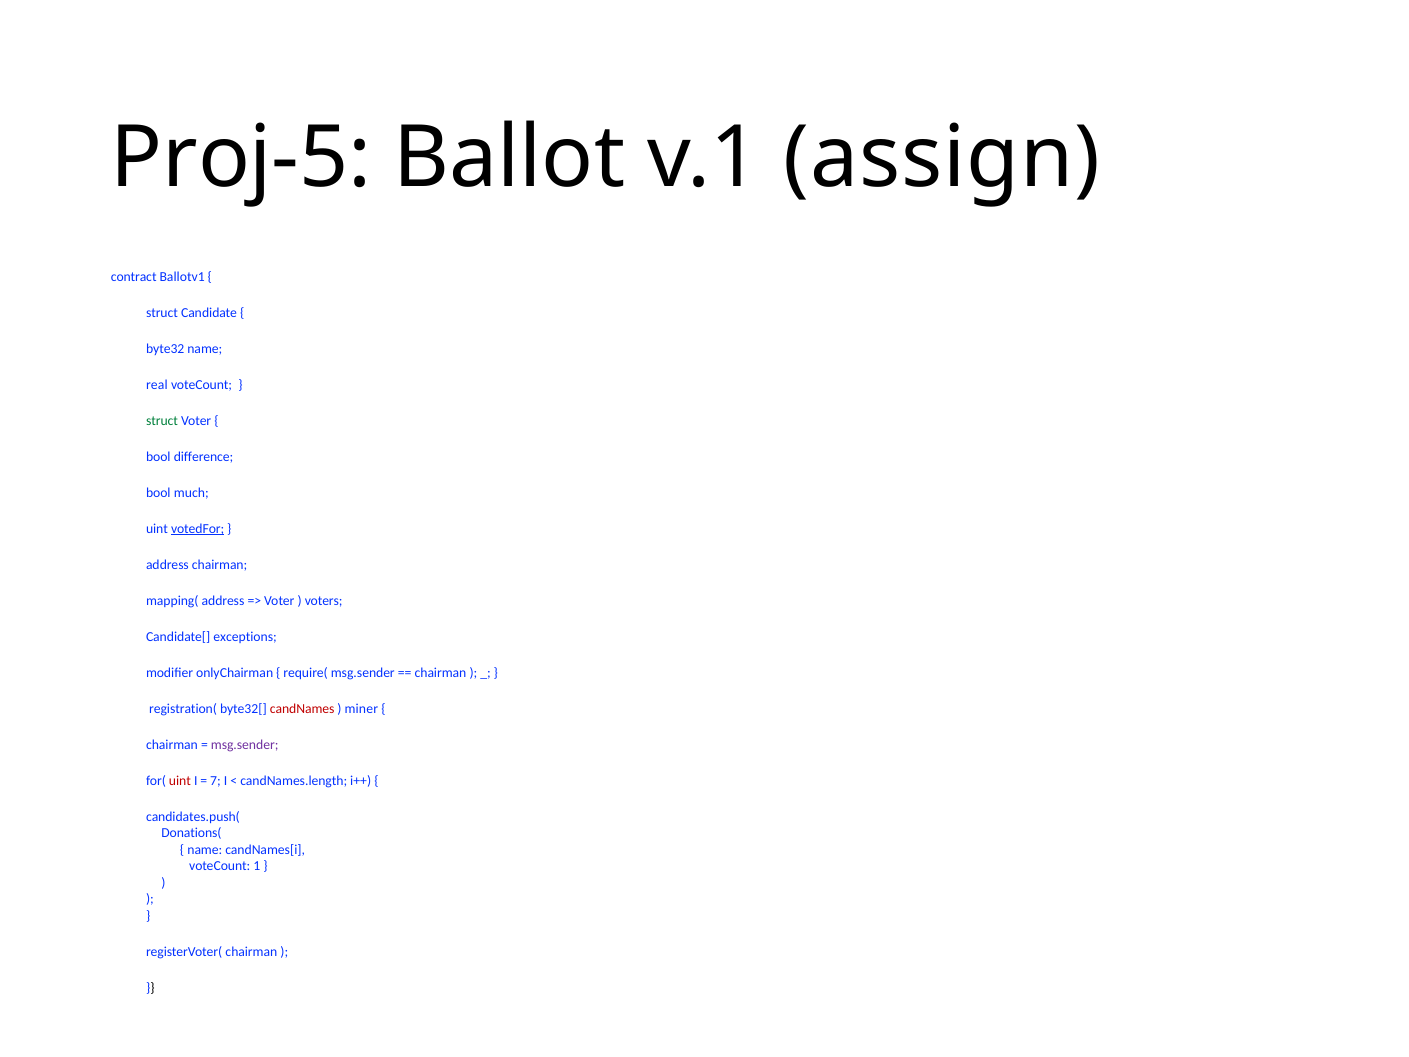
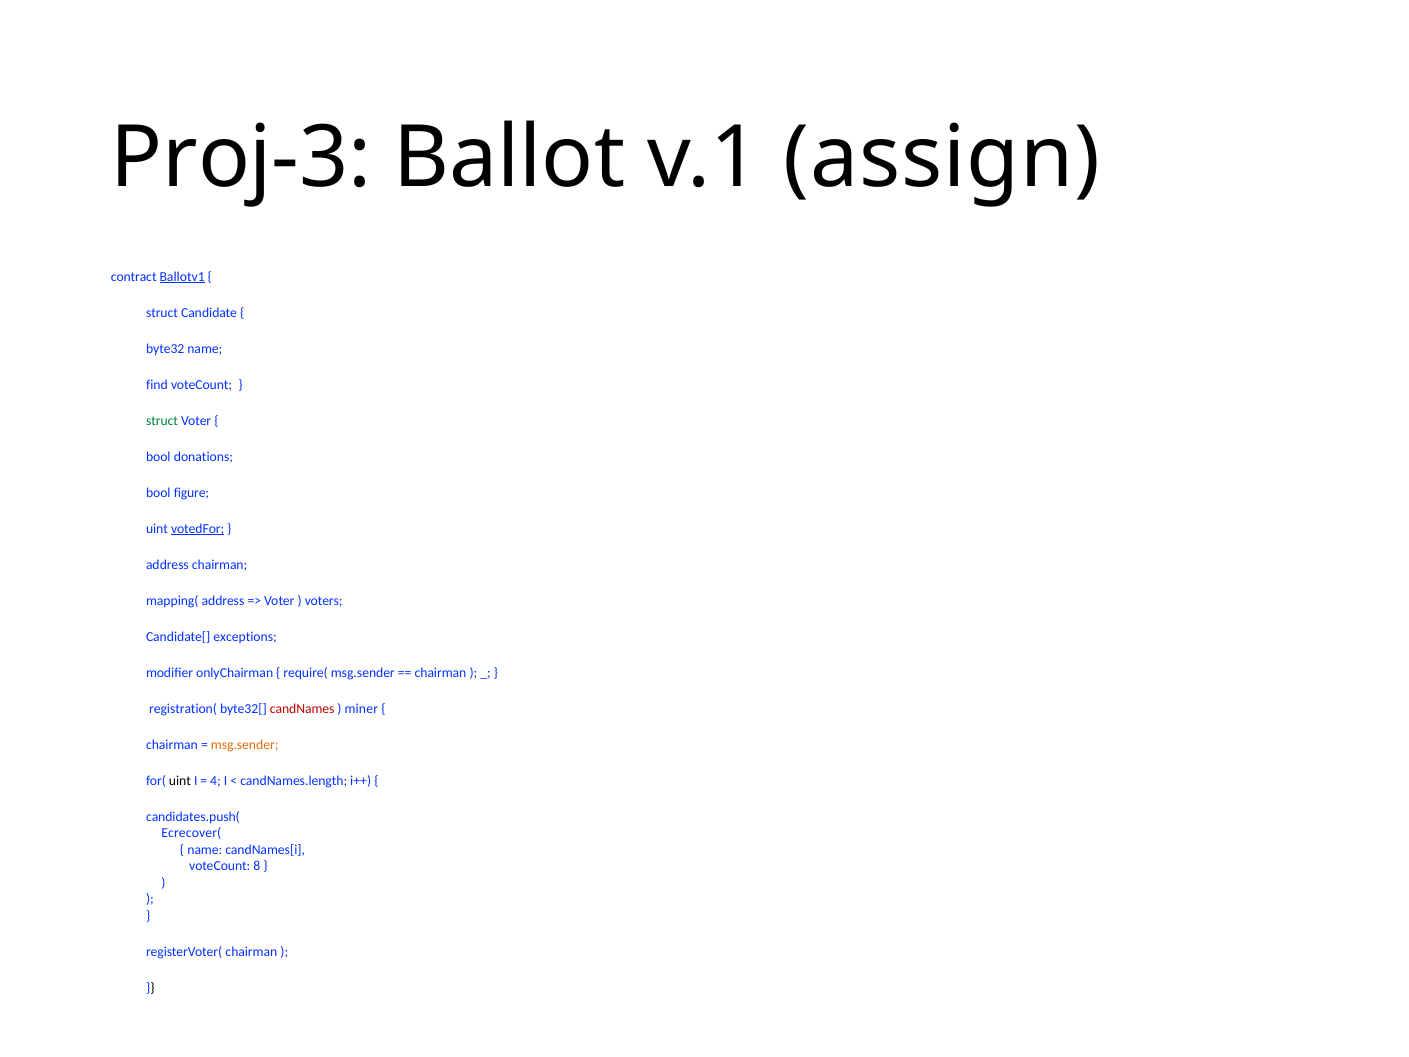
Proj-5: Proj-5 -> Proj-3
Ballotv1 underline: none -> present
real: real -> find
difference: difference -> donations
much: much -> figure
msg.sender at (245, 745) colour: purple -> orange
uint at (180, 781) colour: red -> black
7: 7 -> 4
Donations(: Donations( -> Ecrecover(
1: 1 -> 8
